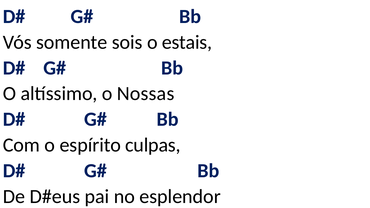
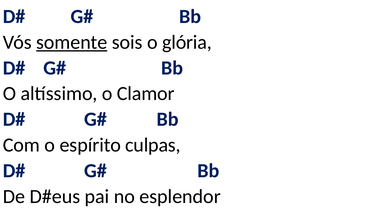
somente underline: none -> present
estais: estais -> glória
Nossas: Nossas -> Clamor
